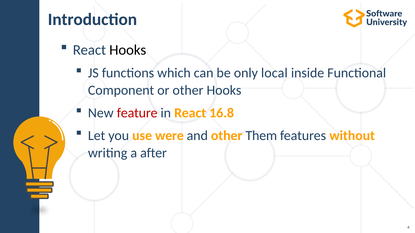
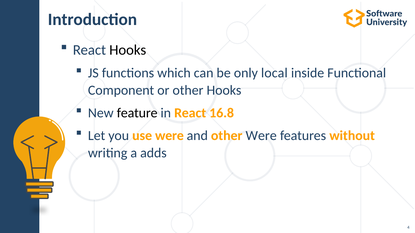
feature colour: red -> black
other Them: Them -> Were
after: after -> adds
